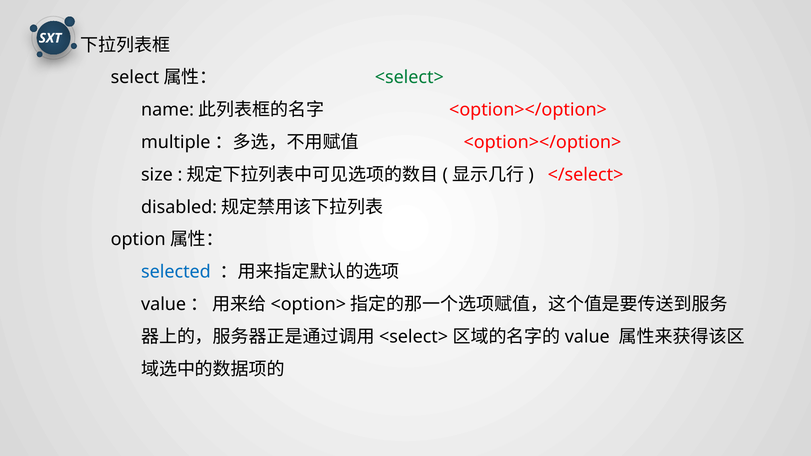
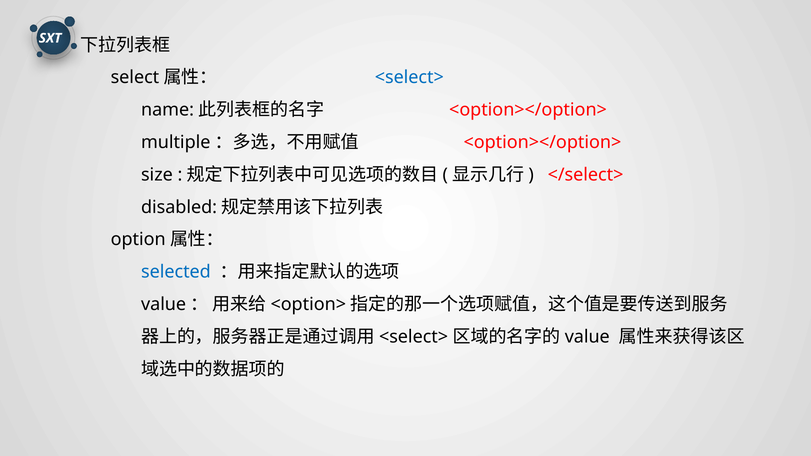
<select> colour: green -> blue
